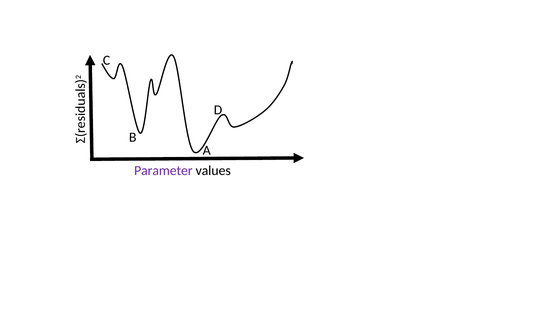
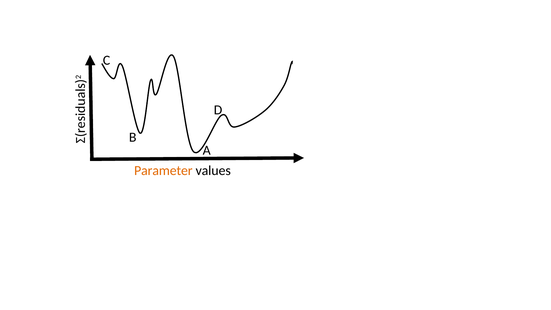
Parameter colour: purple -> orange
